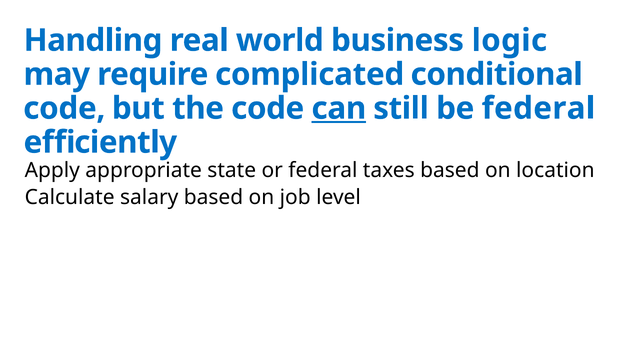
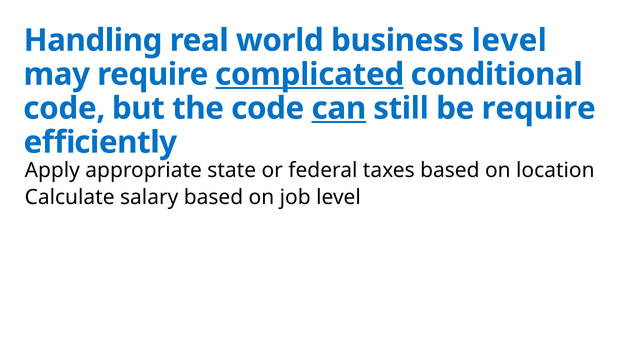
business logic: logic -> level
complicated underline: none -> present
be federal: federal -> require
